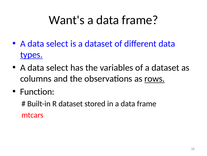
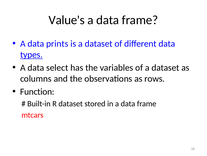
Want's: Want's -> Value's
select at (57, 43): select -> prints
rows underline: present -> none
